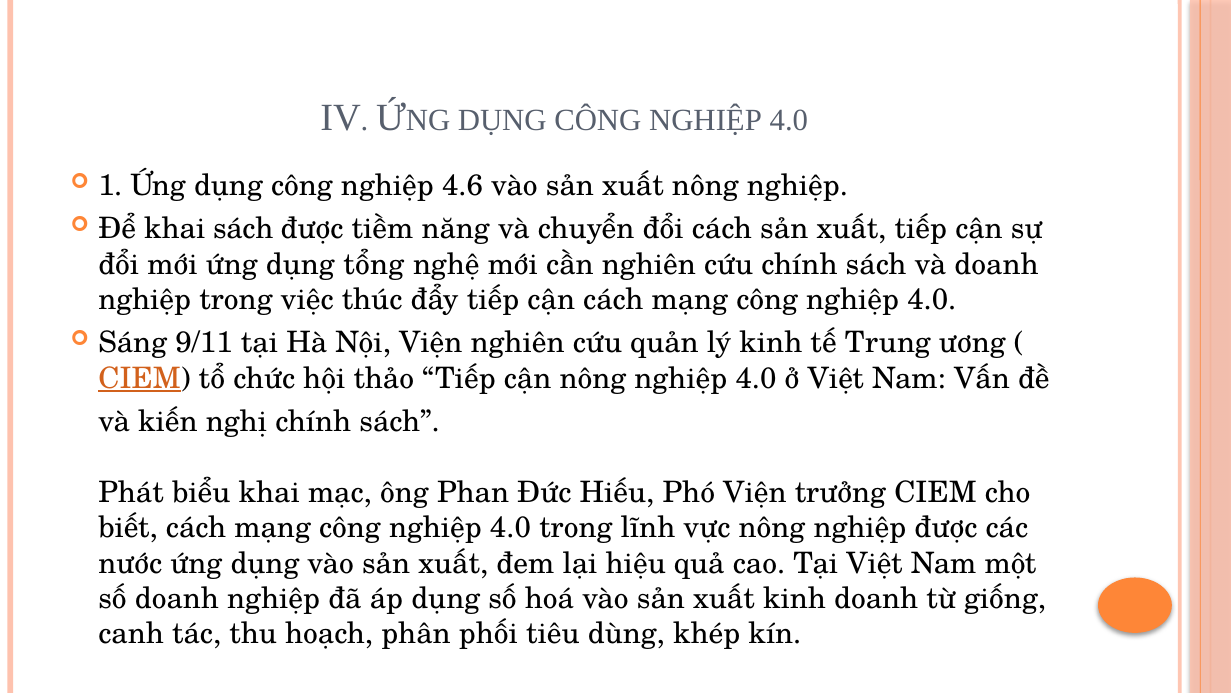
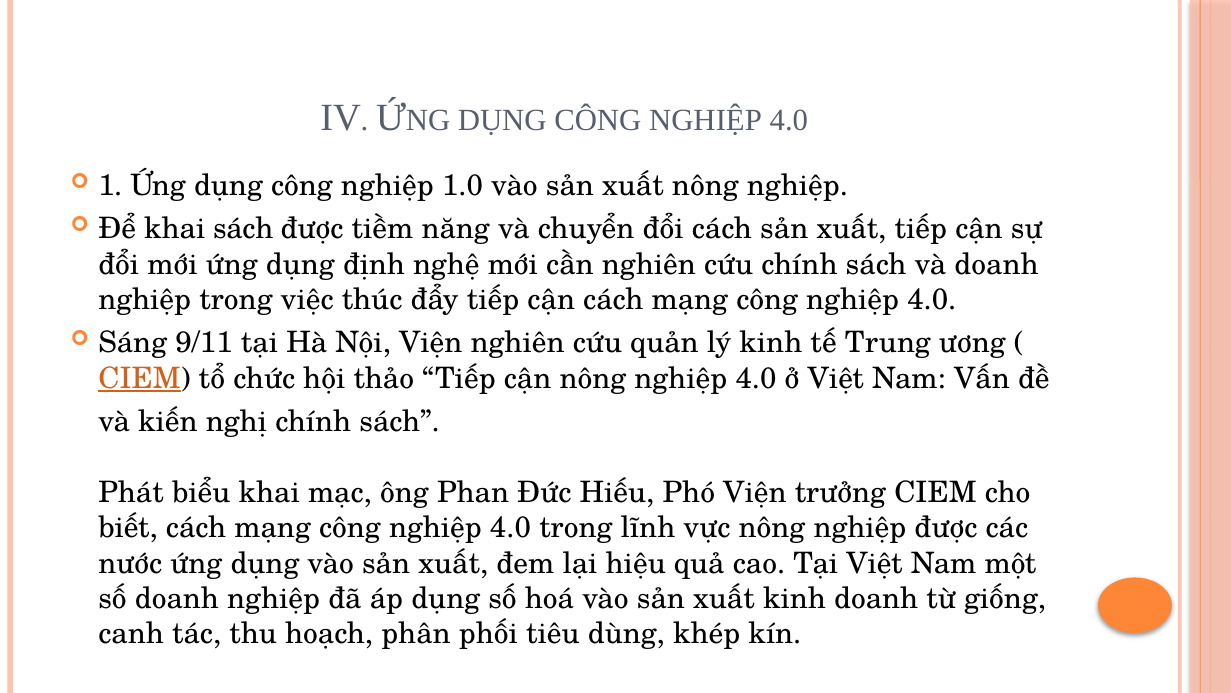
4.6: 4.6 -> 1.0
tổng: tổng -> định
